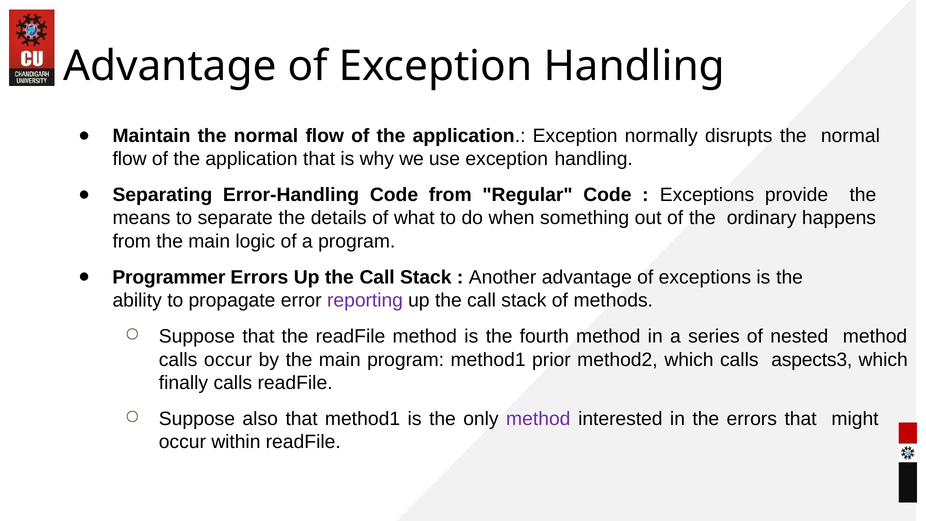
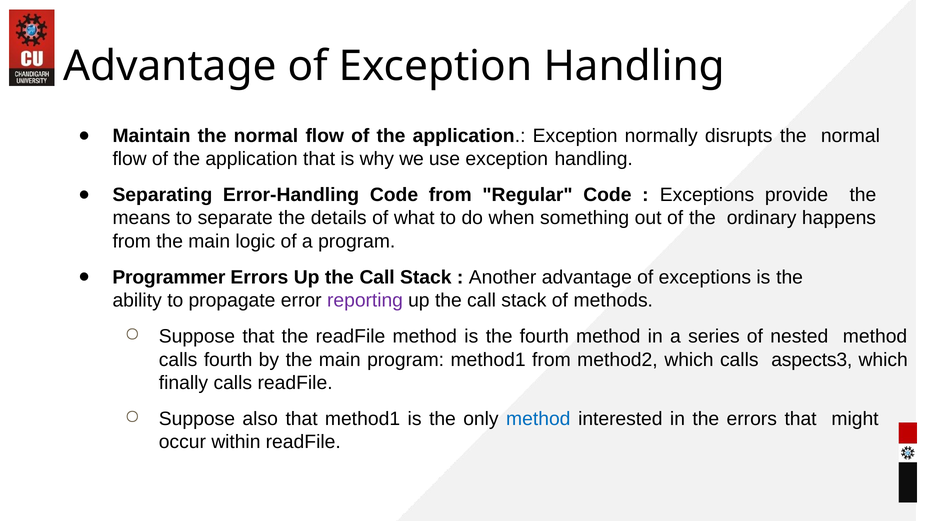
calls occur: occur -> fourth
method1 prior: prior -> from
method at (538, 419) colour: purple -> blue
